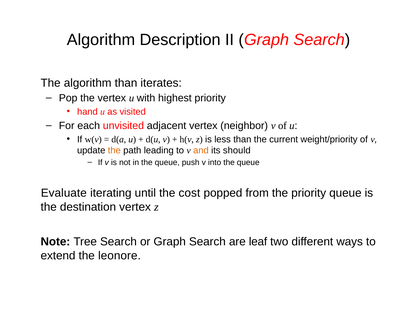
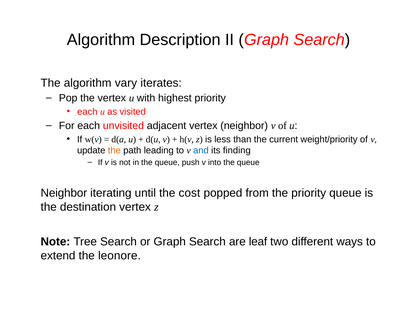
algorithm than: than -> vary
hand at (87, 112): hand -> each
and colour: orange -> blue
should: should -> finding
Evaluate at (64, 193): Evaluate -> Neighbor
